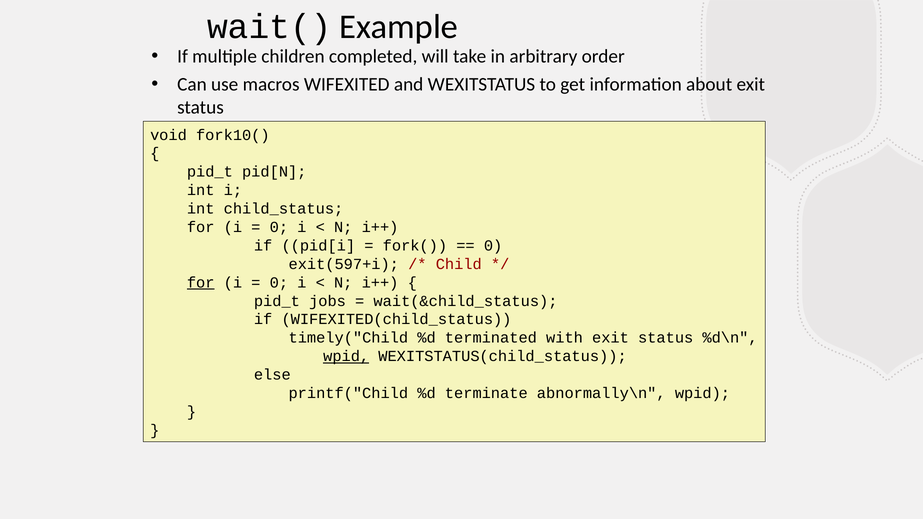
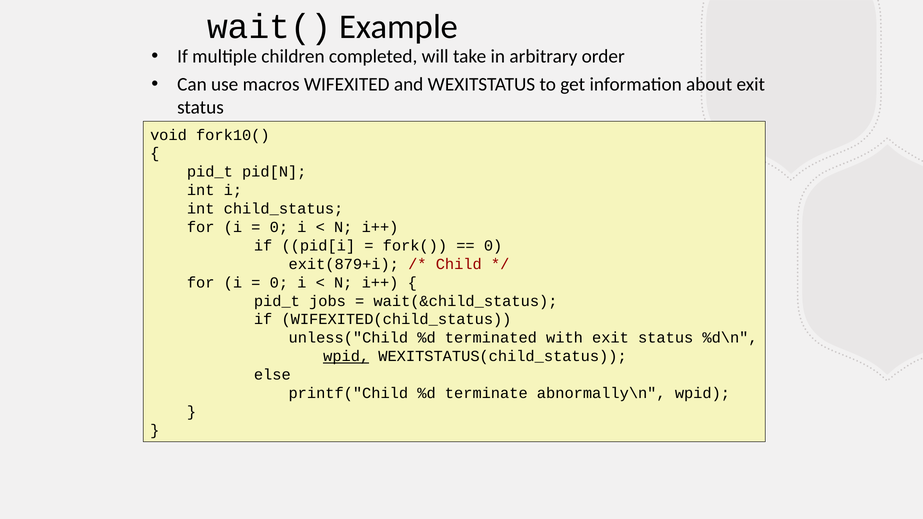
exit(597+i: exit(597+i -> exit(879+i
for at (201, 283) underline: present -> none
timely("Child: timely("Child -> unless("Child
